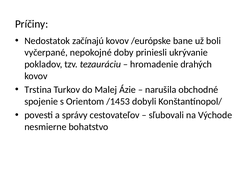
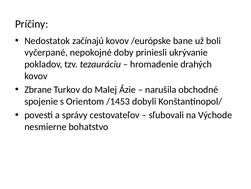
Trstina: Trstina -> Zbrane
